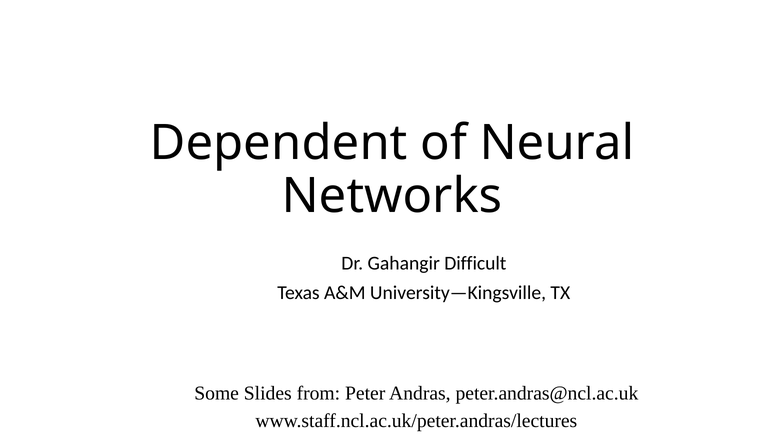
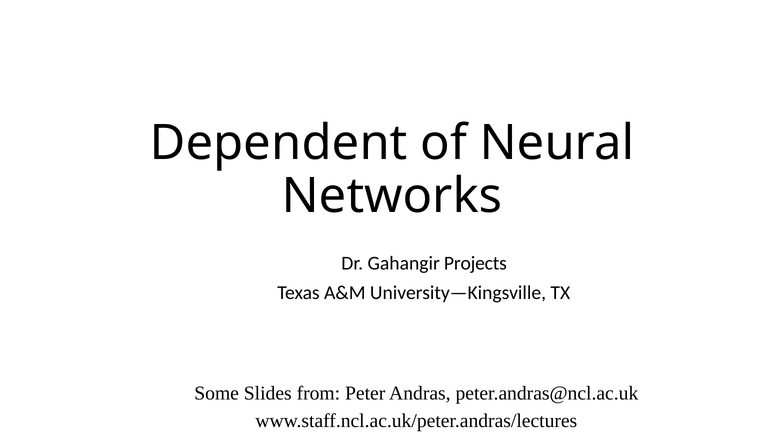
Difficult: Difficult -> Projects
